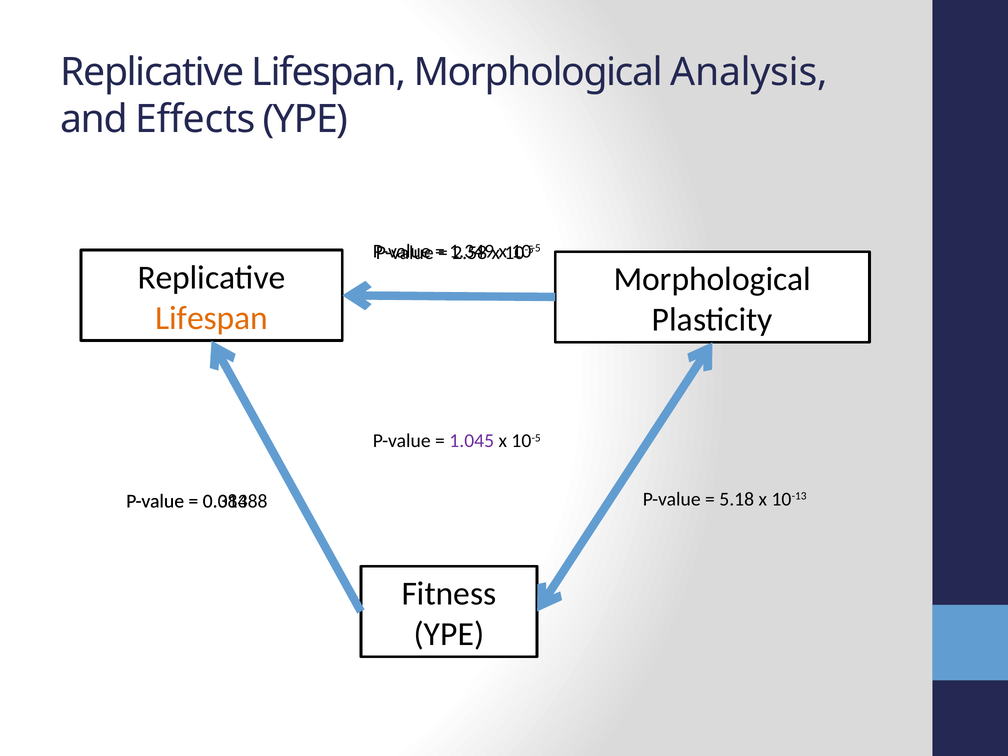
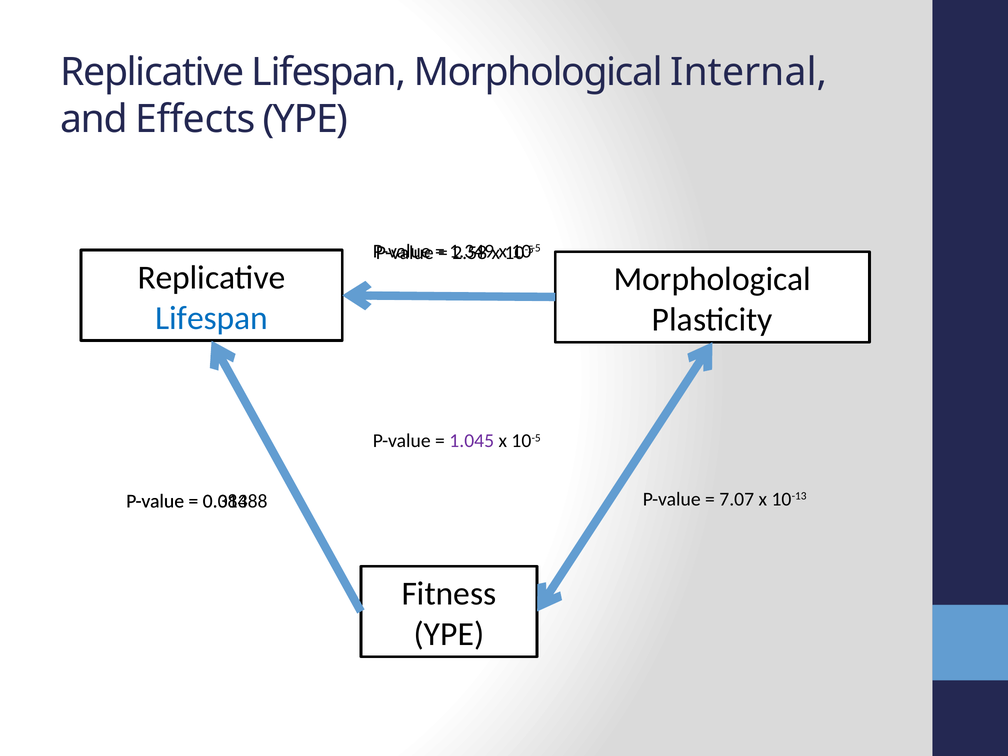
Analysis: Analysis -> Internal
Lifespan at (212, 318) colour: orange -> blue
5.18: 5.18 -> 7.07
